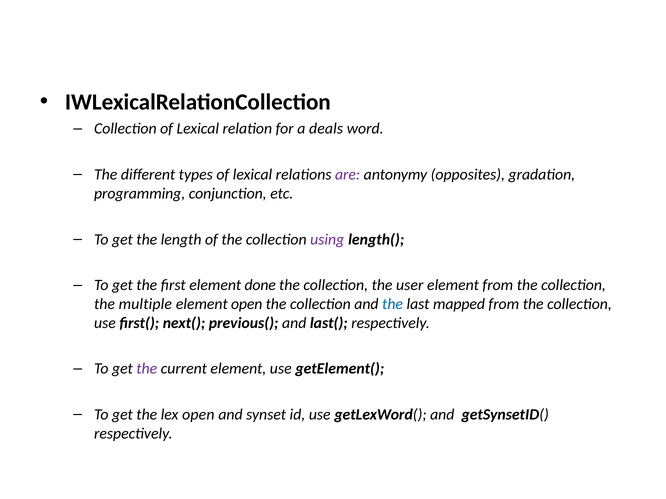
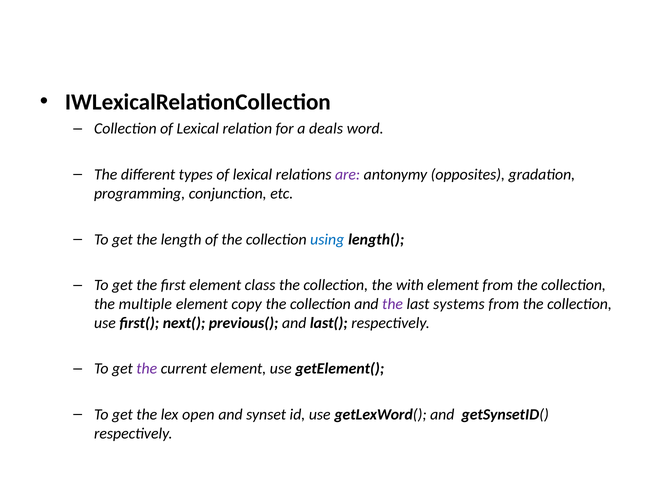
using colour: purple -> blue
done: done -> class
user: user -> with
element open: open -> copy
the at (393, 304) colour: blue -> purple
mapped: mapped -> systems
